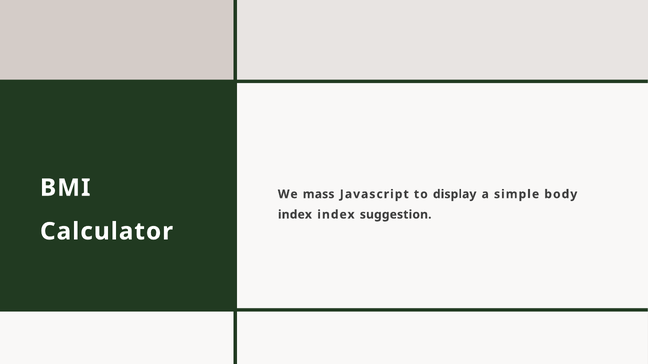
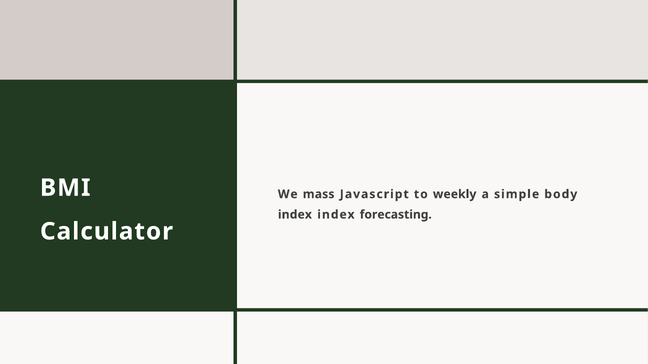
display: display -> weekly
suggestion: suggestion -> forecasting
